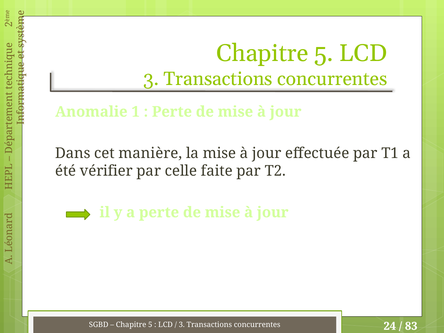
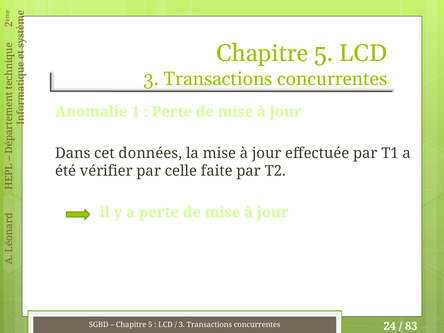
manière: manière -> données
